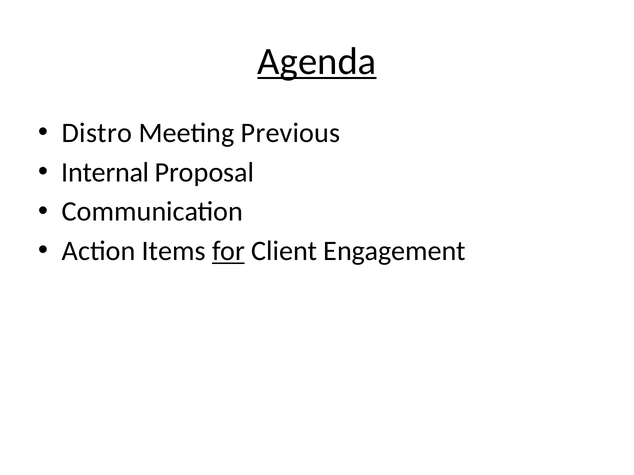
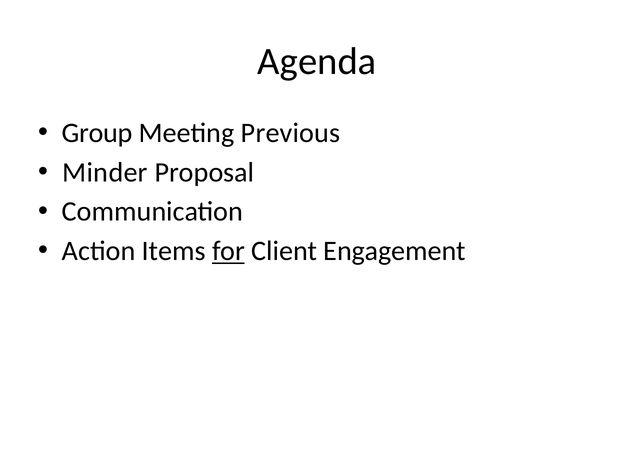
Agenda underline: present -> none
Distro: Distro -> Group
Internal: Internal -> Minder
